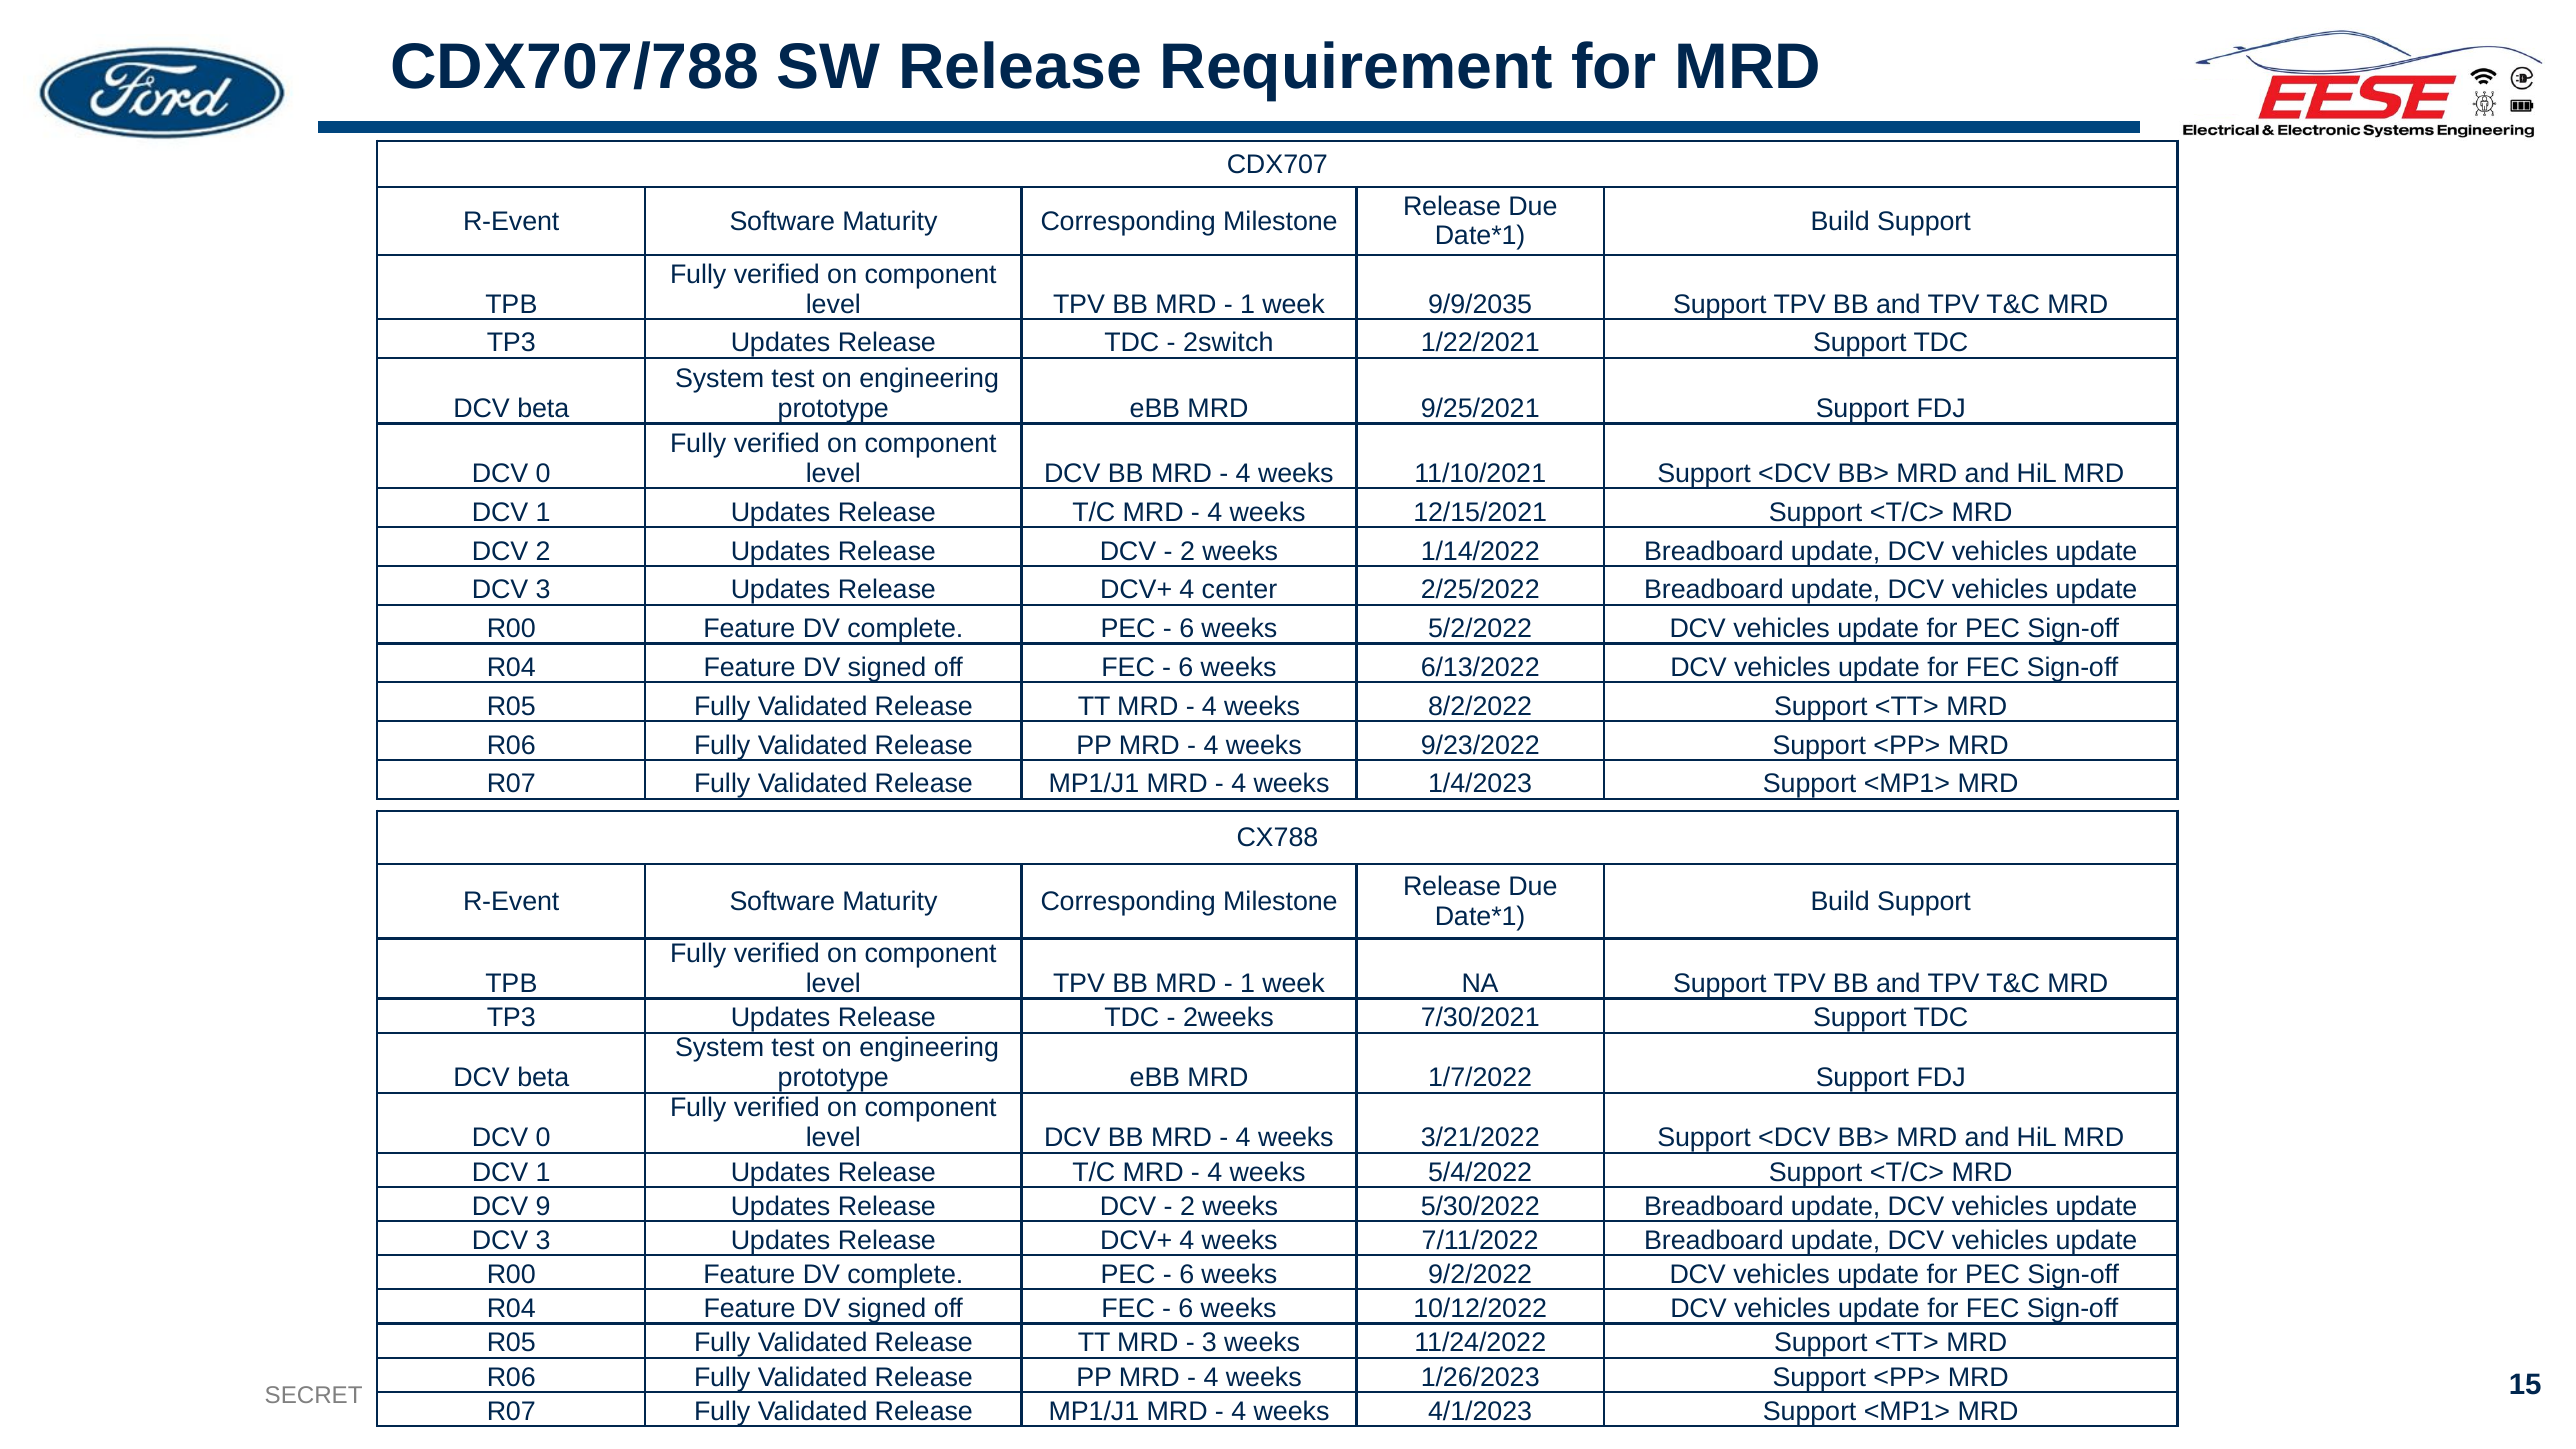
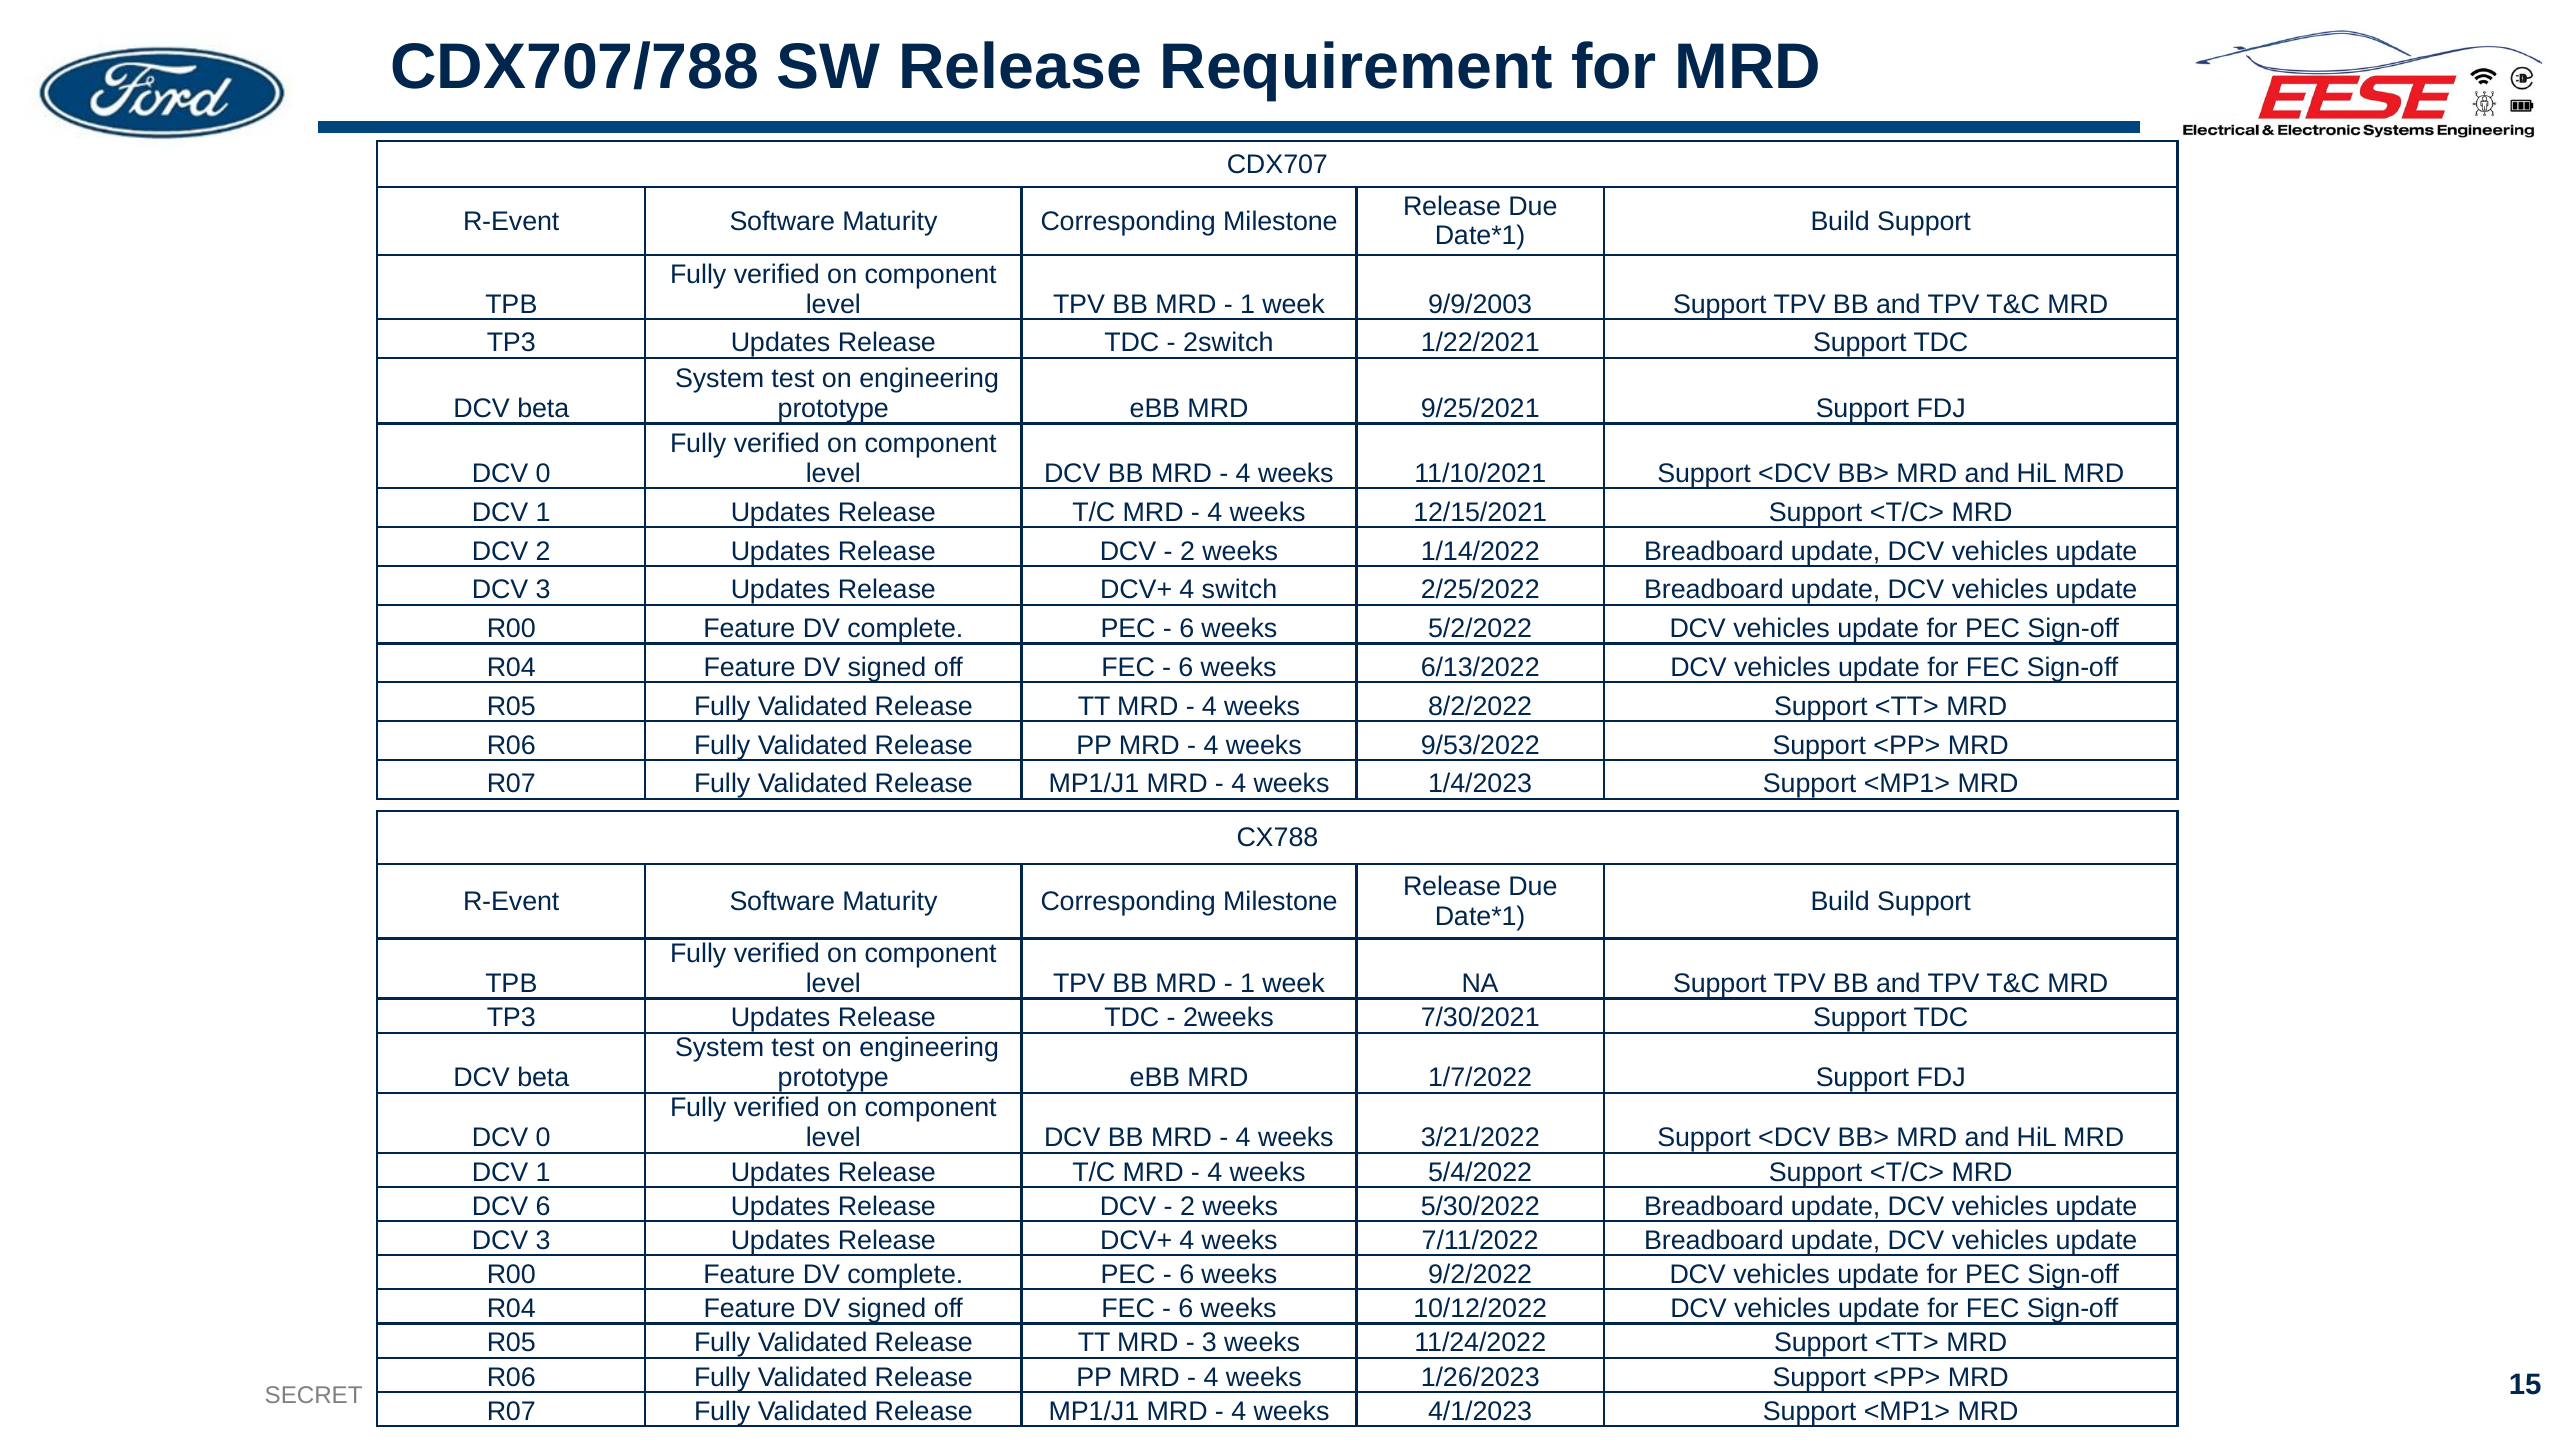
9/9/2035: 9/9/2035 -> 9/9/2003
center: center -> switch
9/23/2022: 9/23/2022 -> 9/53/2022
DCV 9: 9 -> 6
